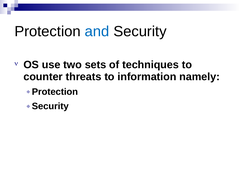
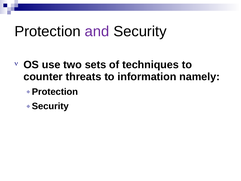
and colour: blue -> purple
